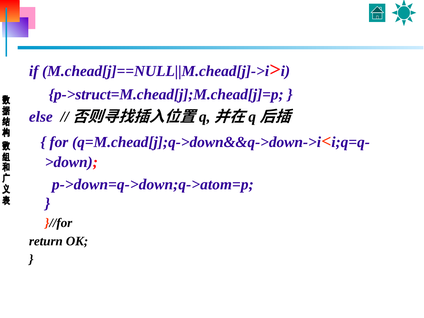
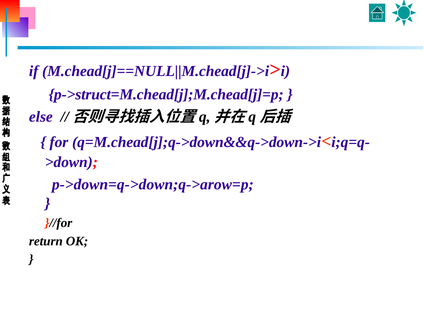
p->down=q->down;q->atom=p: p->down=q->down;q->atom=p -> p->down=q->down;q->arow=p
